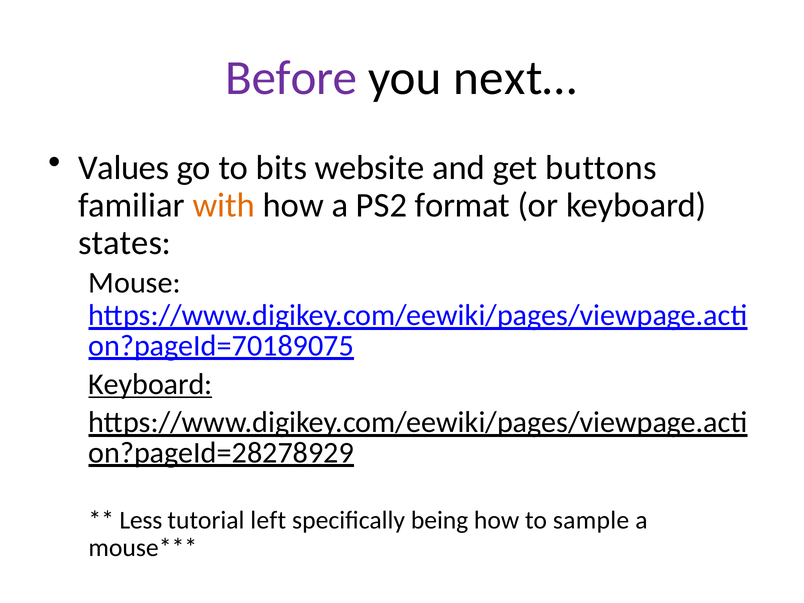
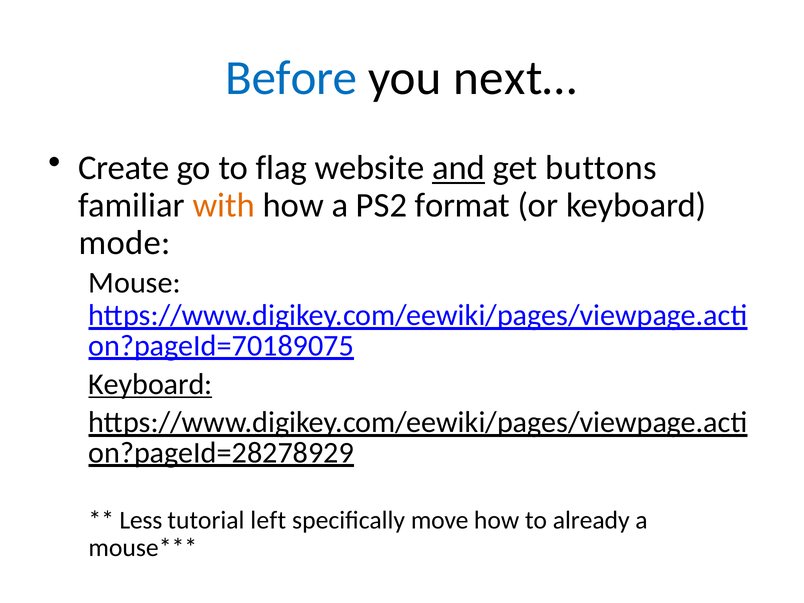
Before colour: purple -> blue
Values: Values -> Create
bits: bits -> flag
and underline: none -> present
states: states -> mode
being: being -> move
sample: sample -> already
